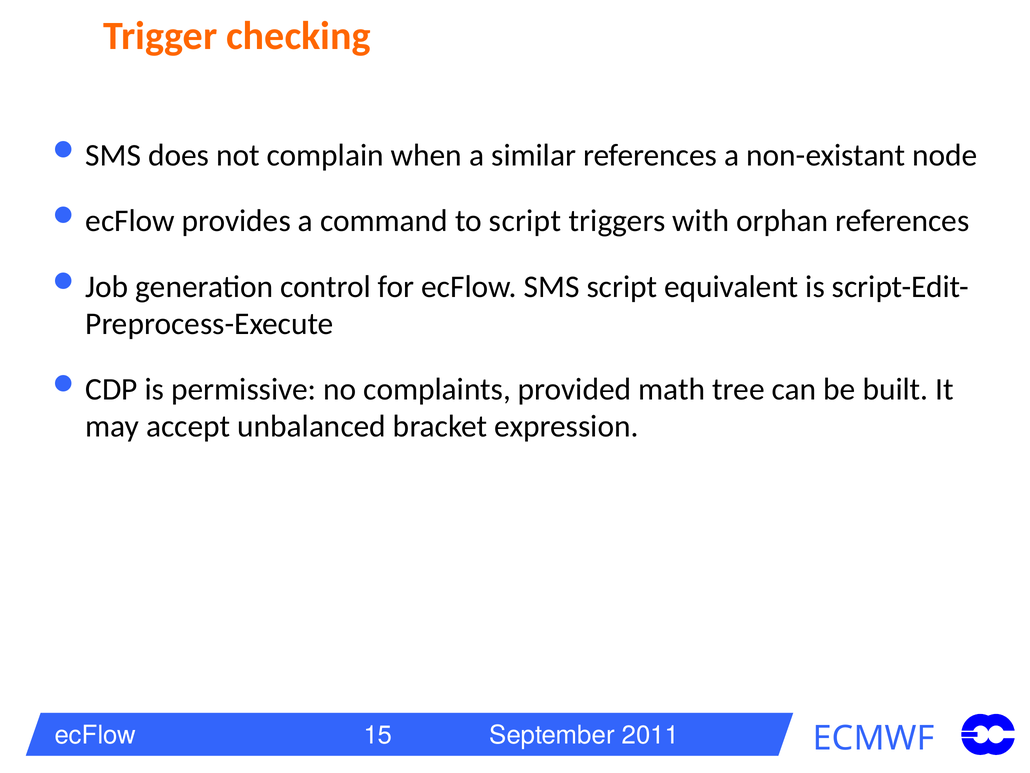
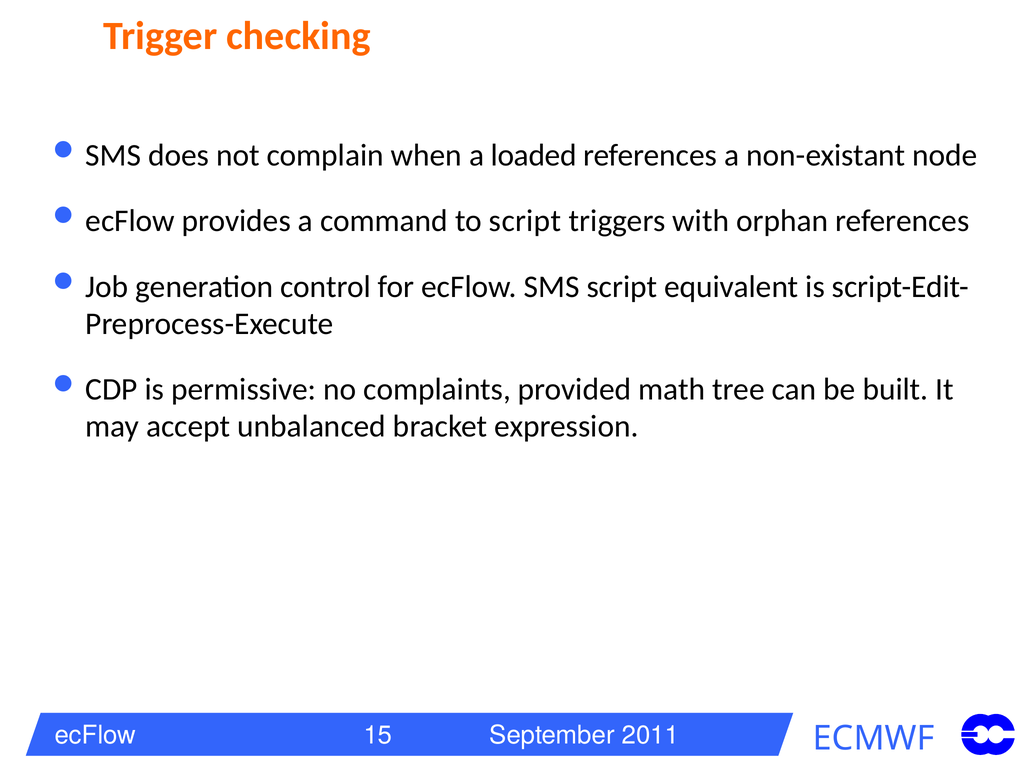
similar: similar -> loaded
